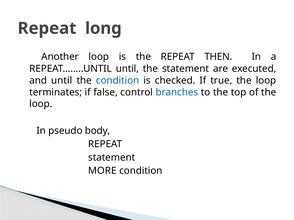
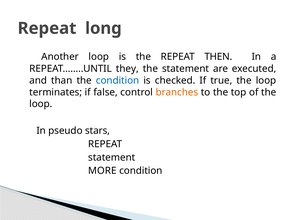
REPEAT……..UNTIL until: until -> they
and until: until -> than
branches colour: blue -> orange
body: body -> stars
